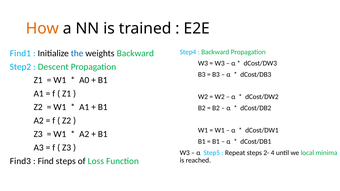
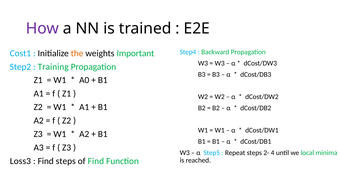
How colour: orange -> purple
Find1: Find1 -> Cost1
the colour: blue -> orange
weights Backward: Backward -> Important
Descent: Descent -> Training
Find3: Find3 -> Loss3
of Loss: Loss -> Find
